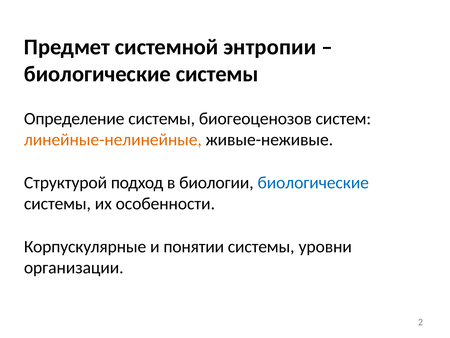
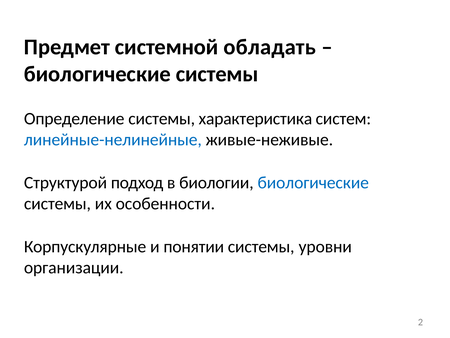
энтропии: энтропии -> обладать
биогеоценозов: биогеоценозов -> характеристика
линейные-нелинейные colour: orange -> blue
